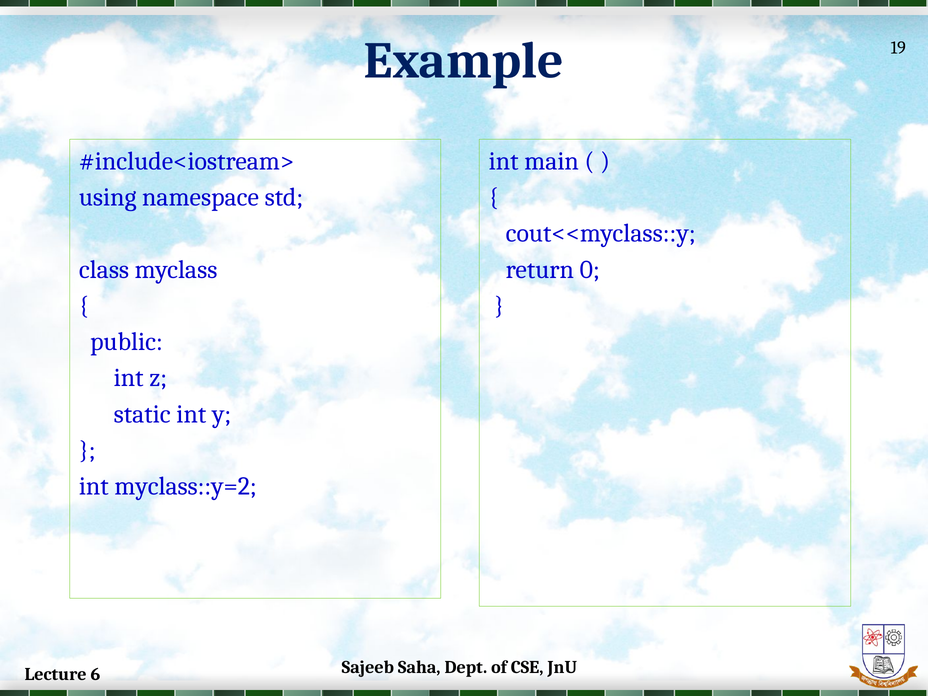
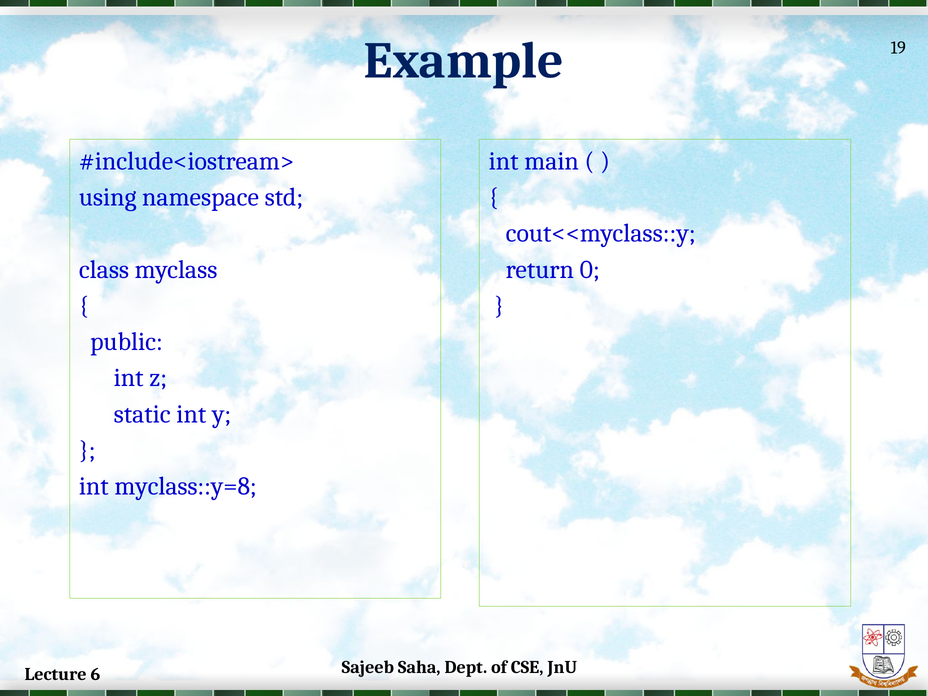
myclass::y=2: myclass::y=2 -> myclass::y=8
